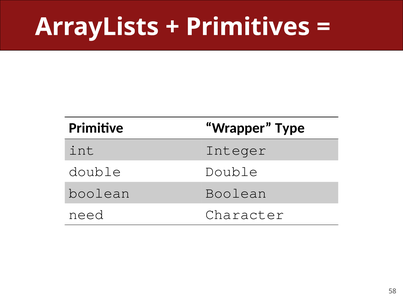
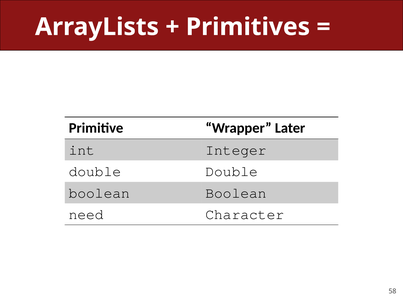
Type: Type -> Later
